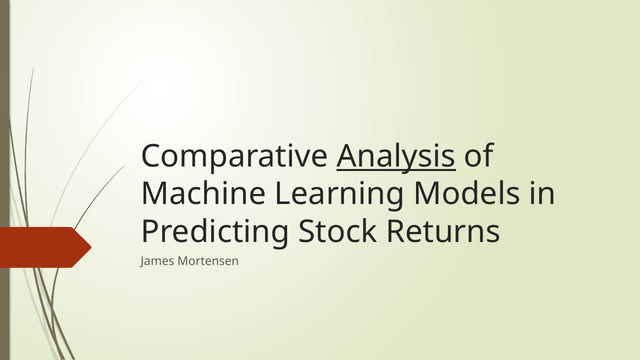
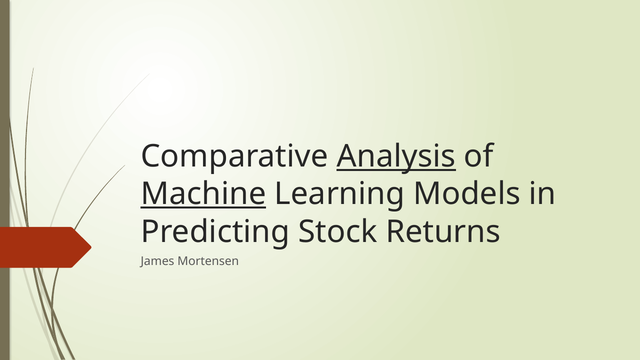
Machine underline: none -> present
